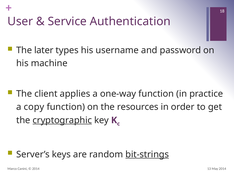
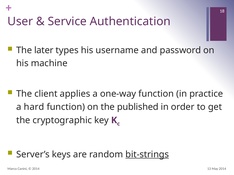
copy: copy -> hard
resources: resources -> published
cryptographic underline: present -> none
